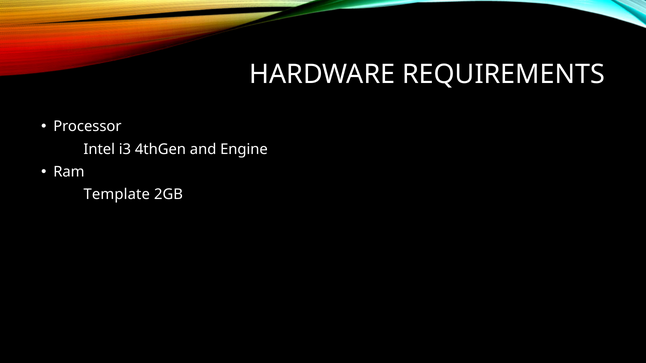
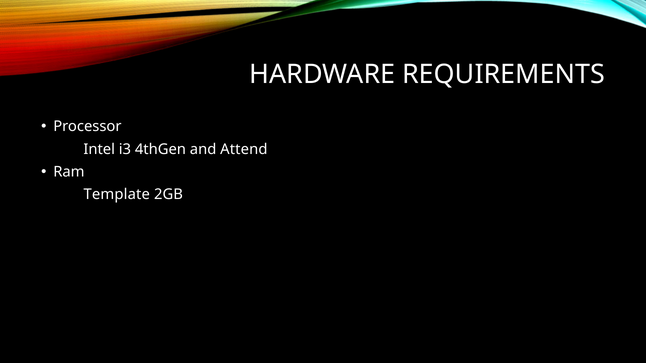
Engine: Engine -> Attend
